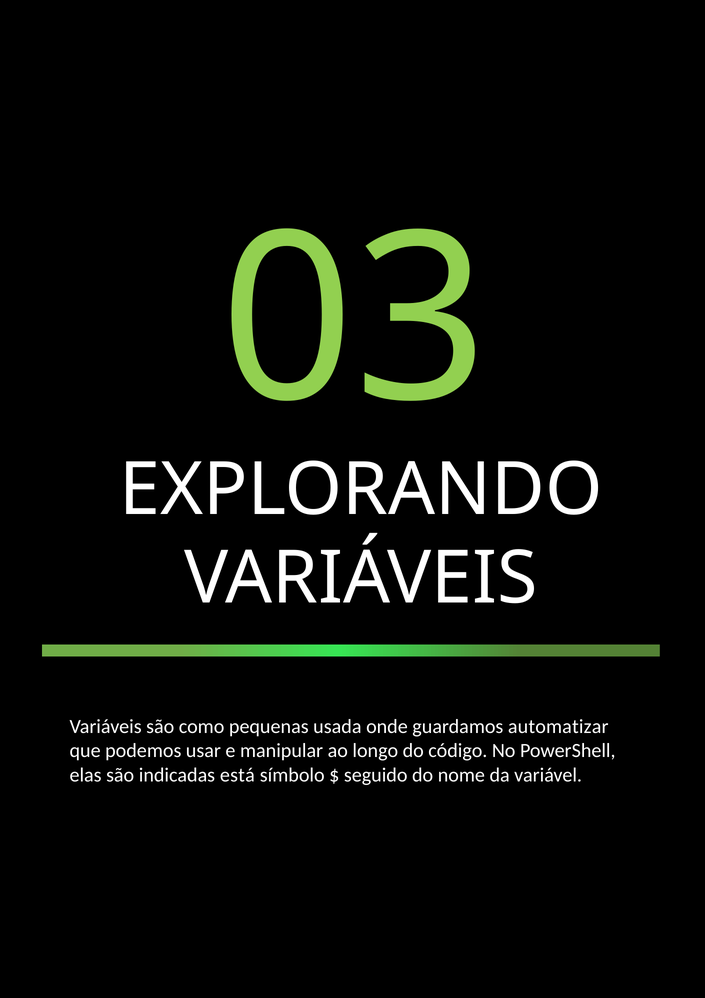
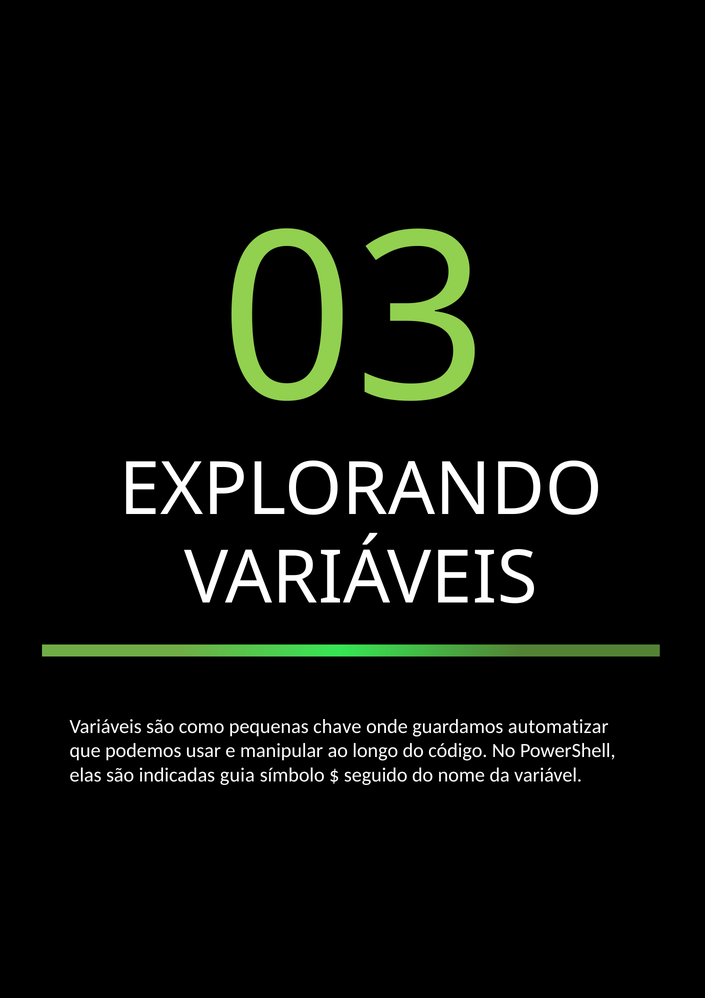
usada: usada -> chave
está: está -> guia
